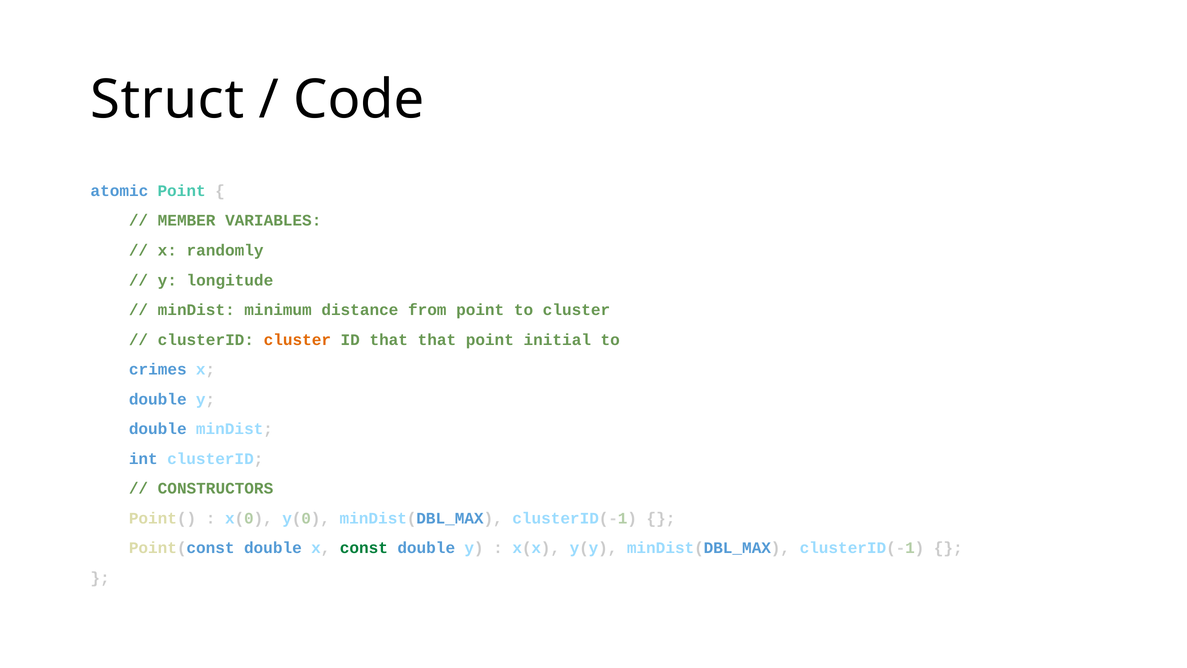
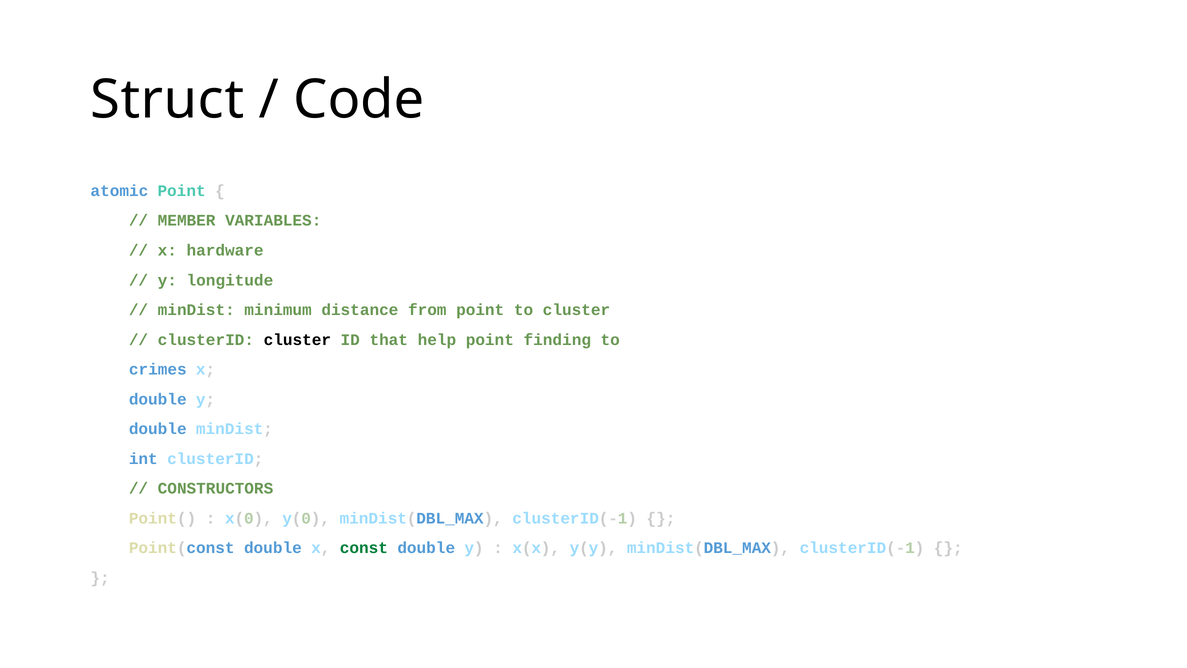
randomly: randomly -> hardware
cluster at (297, 340) colour: orange -> black
that that: that -> help
initial: initial -> finding
